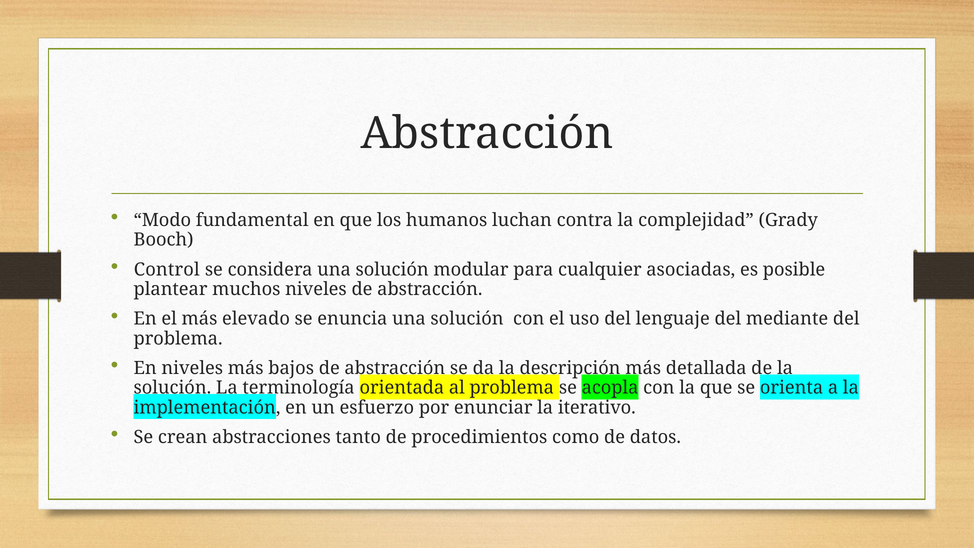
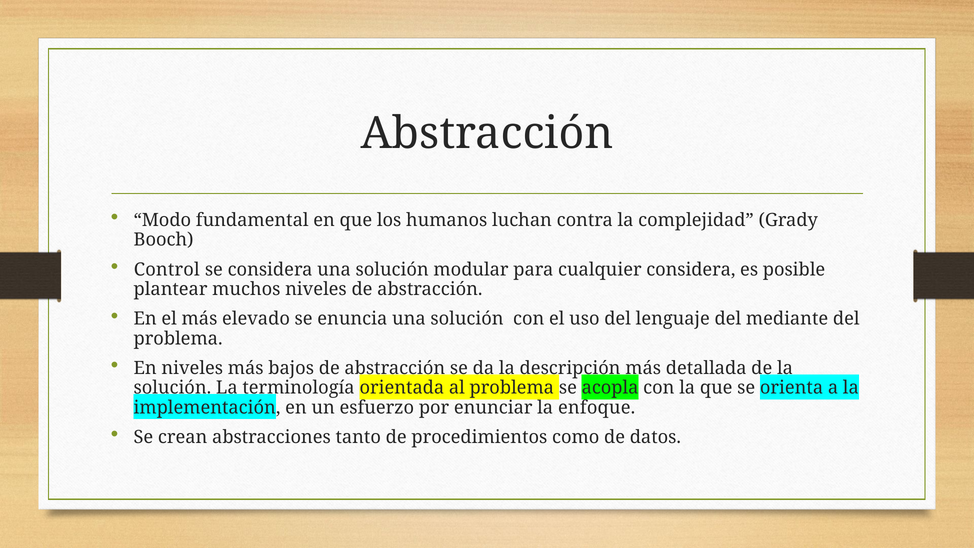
cualquier asociadas: asociadas -> considera
iterativo: iterativo -> enfoque
